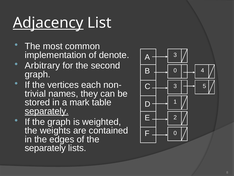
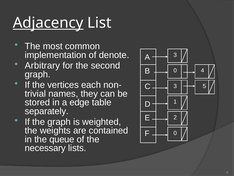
mark: mark -> edge
separately at (47, 111) underline: present -> none
edges: edges -> queue
separately at (45, 148): separately -> necessary
